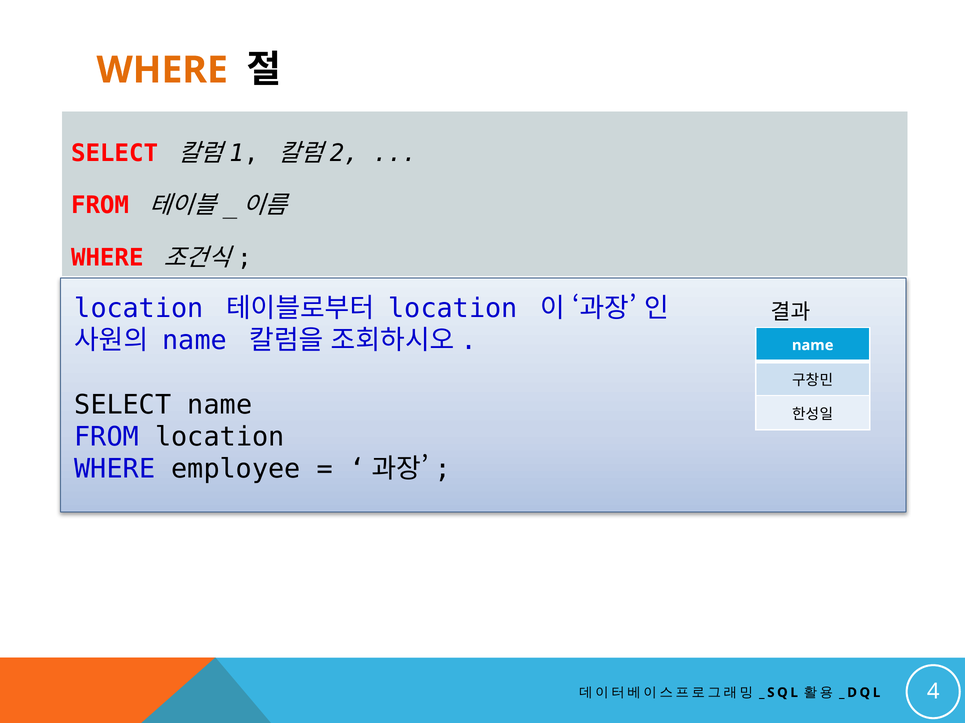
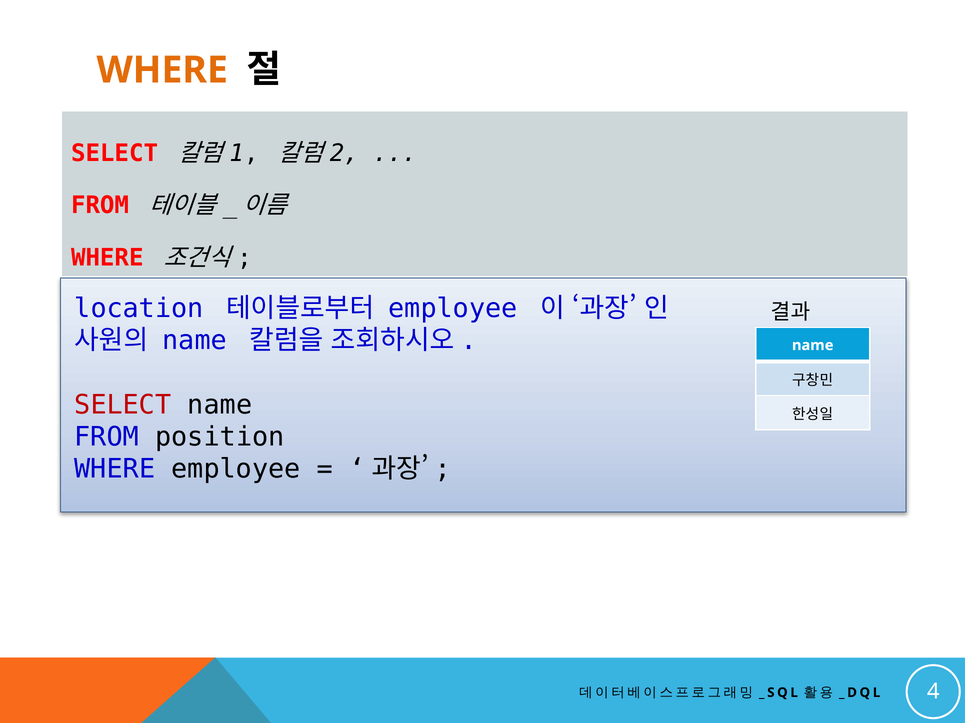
location at (453, 309): location -> employee
SELECT at (123, 405) colour: black -> red
FROM location: location -> position
